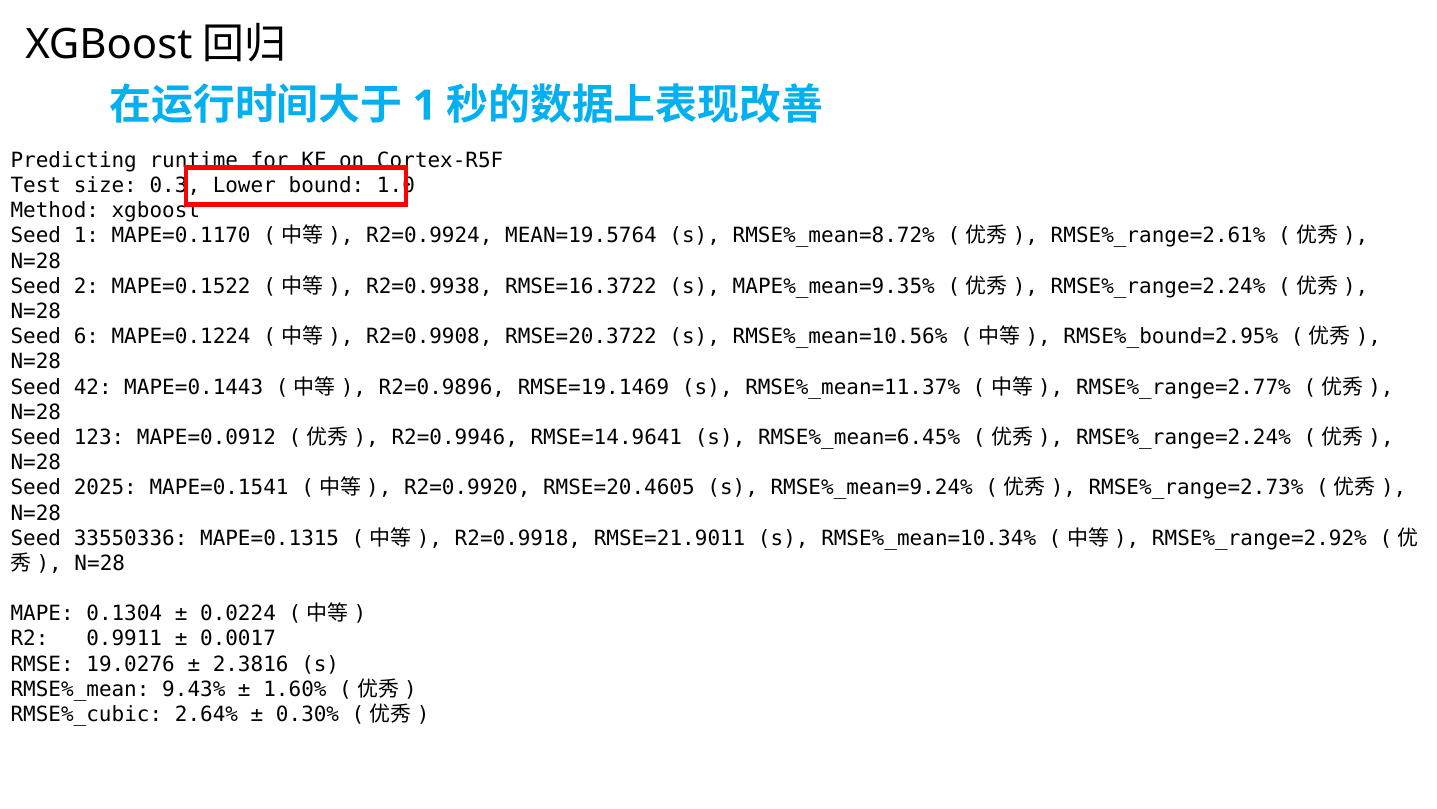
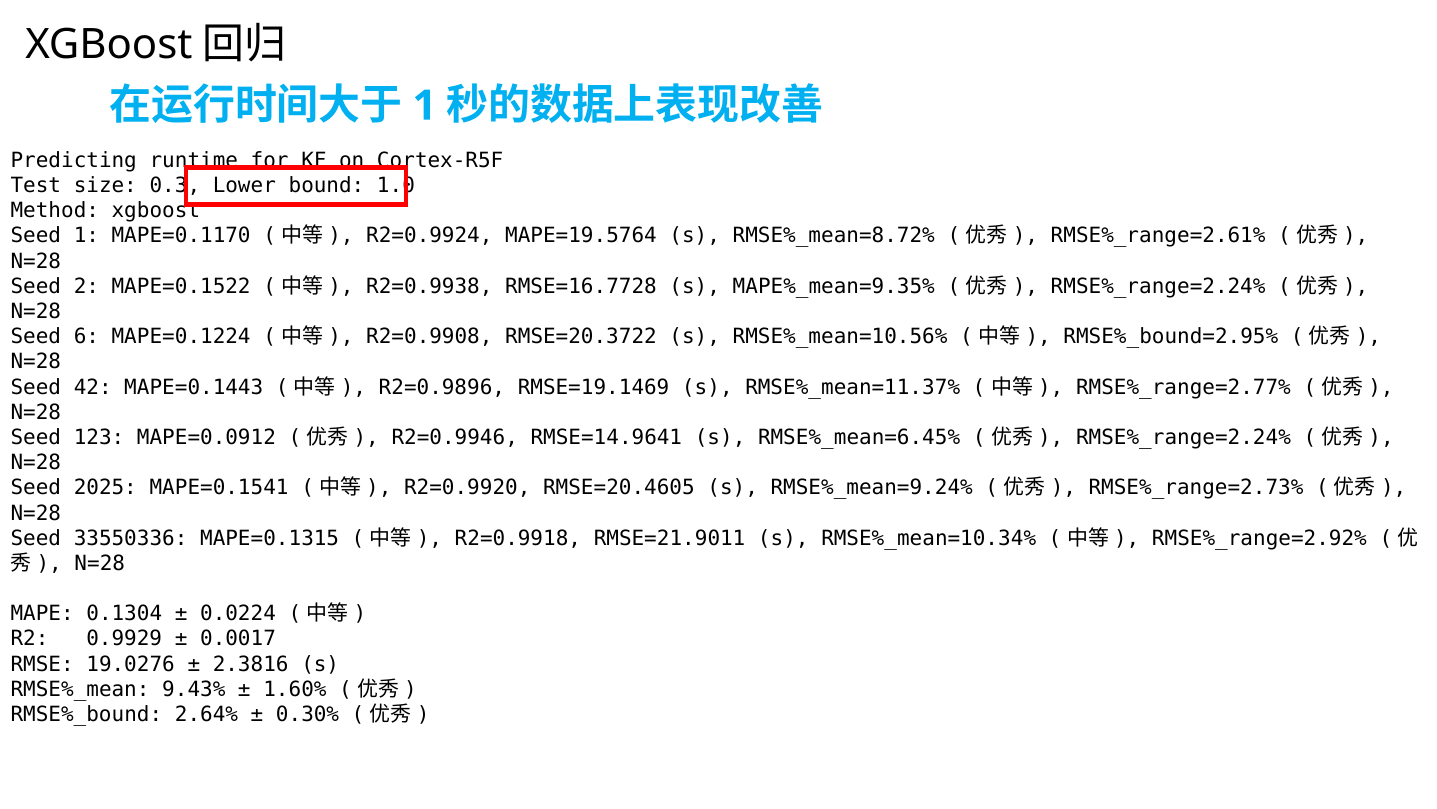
MEAN=19.5764: MEAN=19.5764 -> MAPE=19.5764
RMSE=16.3722: RMSE=16.3722 -> RMSE=16.7728
0.9911: 0.9911 -> 0.9929
RMSE%_cubic: RMSE%_cubic -> RMSE%_bound
